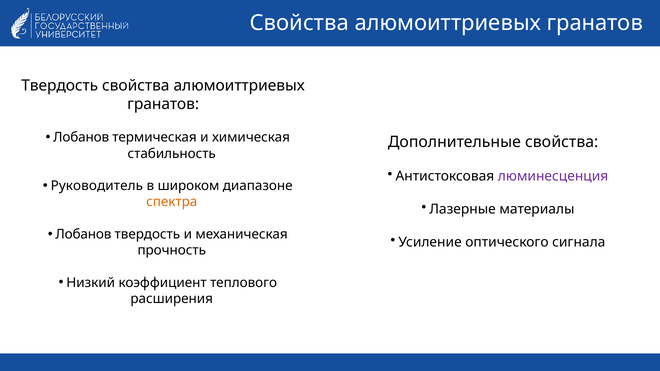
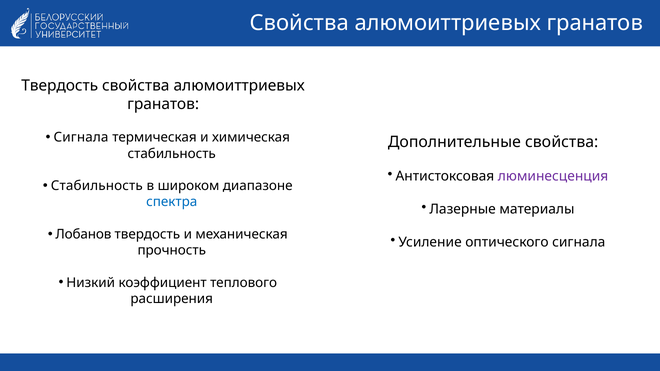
Лобанов at (81, 138): Лобанов -> Сигнала
Руководитель at (97, 186): Руководитель -> Стабильность
спектра colour: orange -> blue
